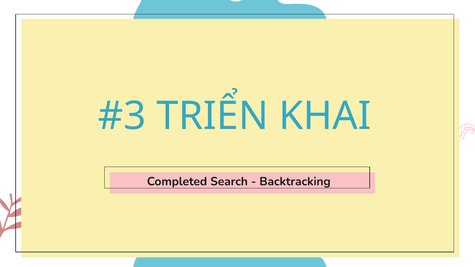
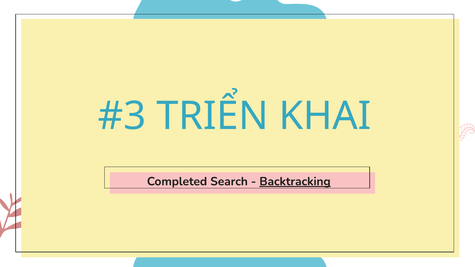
Backtracking underline: none -> present
